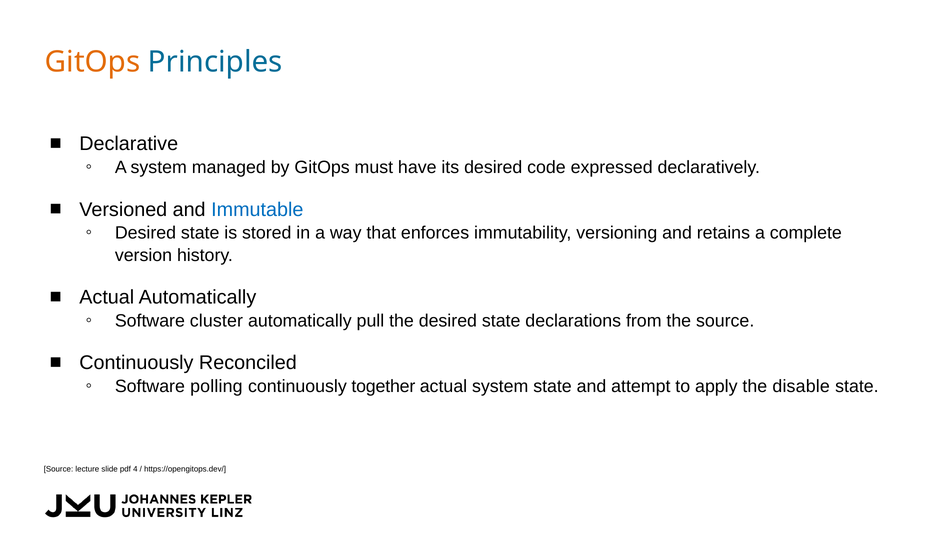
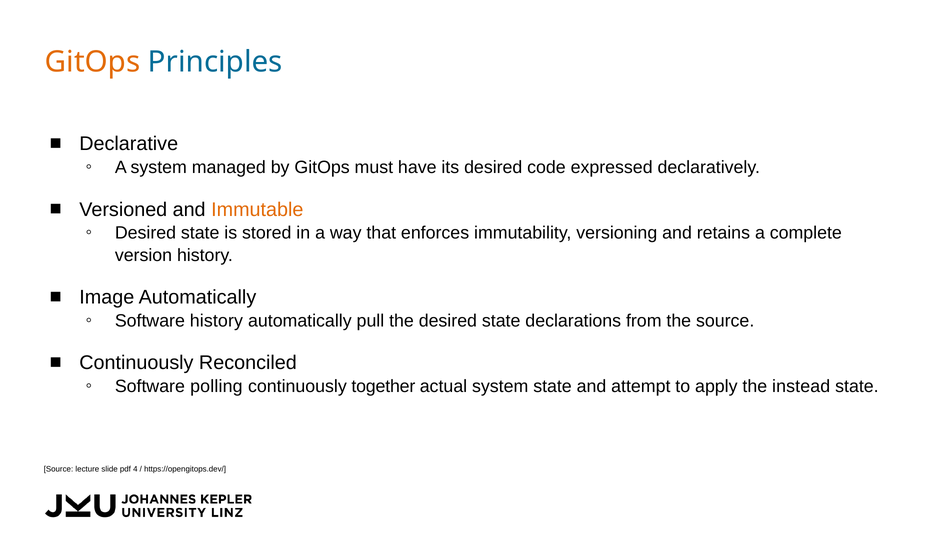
Immutable colour: blue -> orange
Actual at (107, 298): Actual -> Image
Software cluster: cluster -> history
disable: disable -> instead
